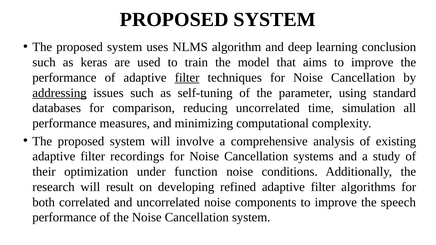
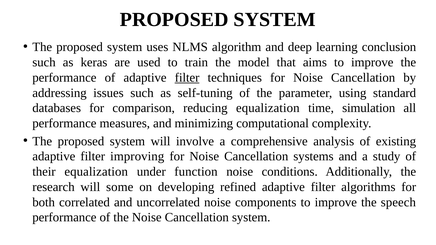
addressing underline: present -> none
reducing uncorrelated: uncorrelated -> equalization
recordings: recordings -> improving
their optimization: optimization -> equalization
result: result -> some
